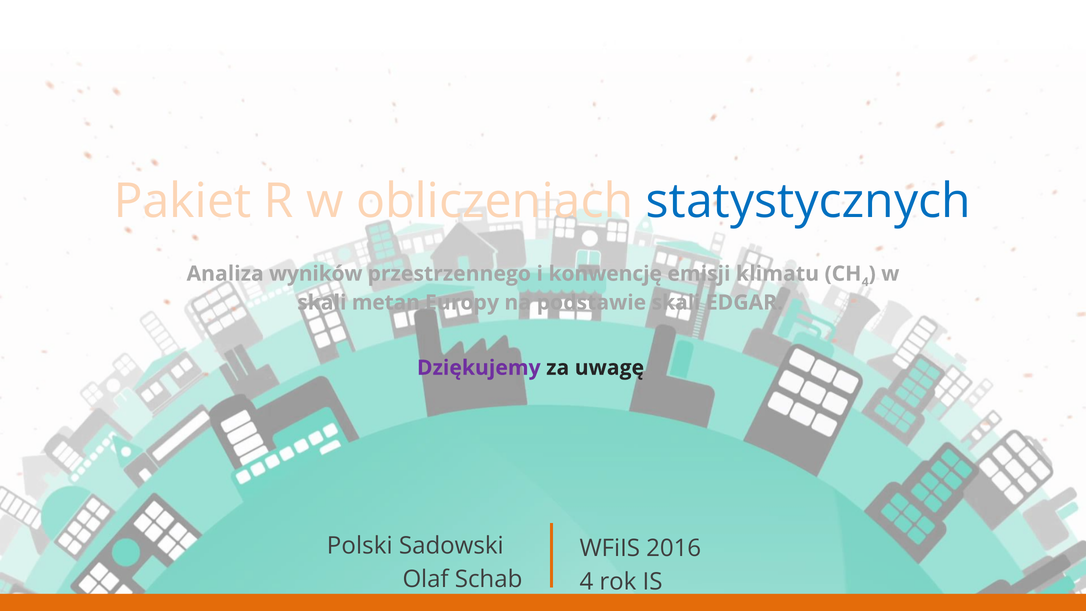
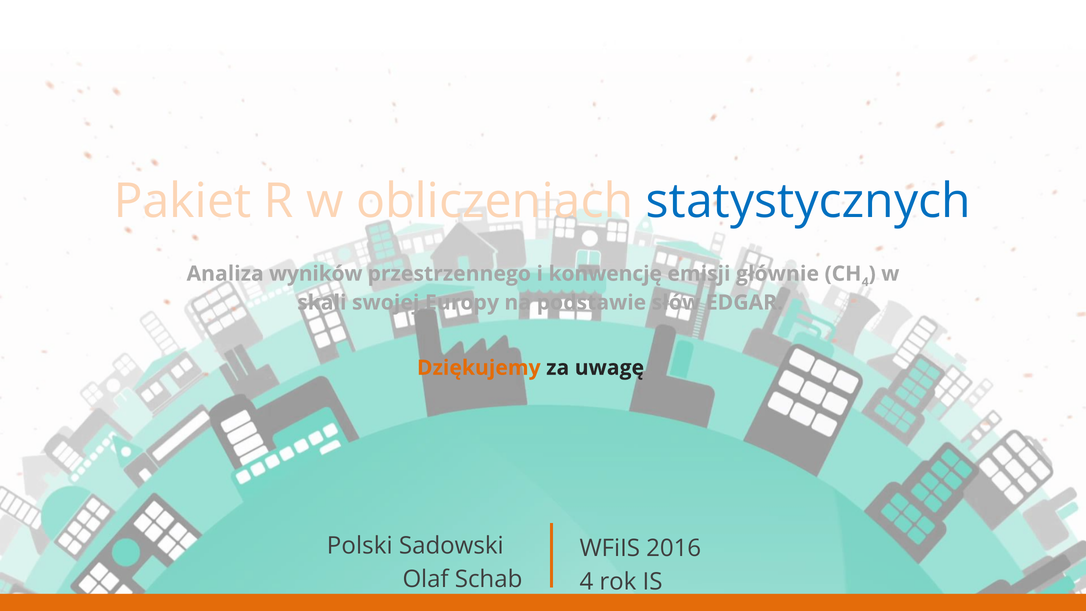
klimatu: klimatu -> głównie
metan: metan -> swojej
podstawie skali: skali -> słów
Dziękujemy colour: purple -> orange
